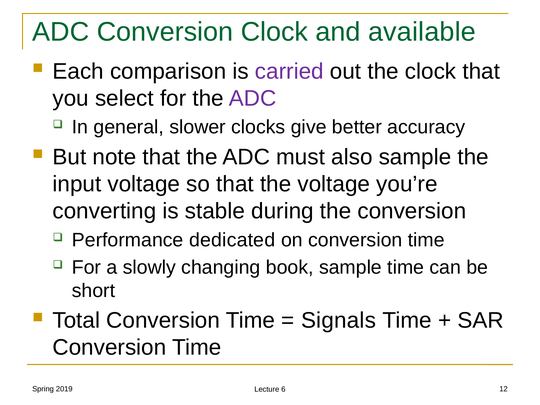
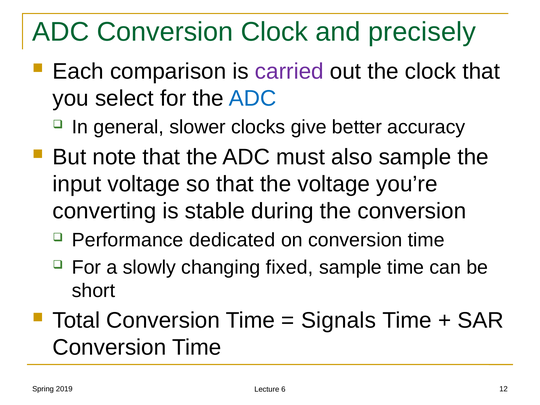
available: available -> precisely
ADC at (253, 98) colour: purple -> blue
book: book -> fixed
